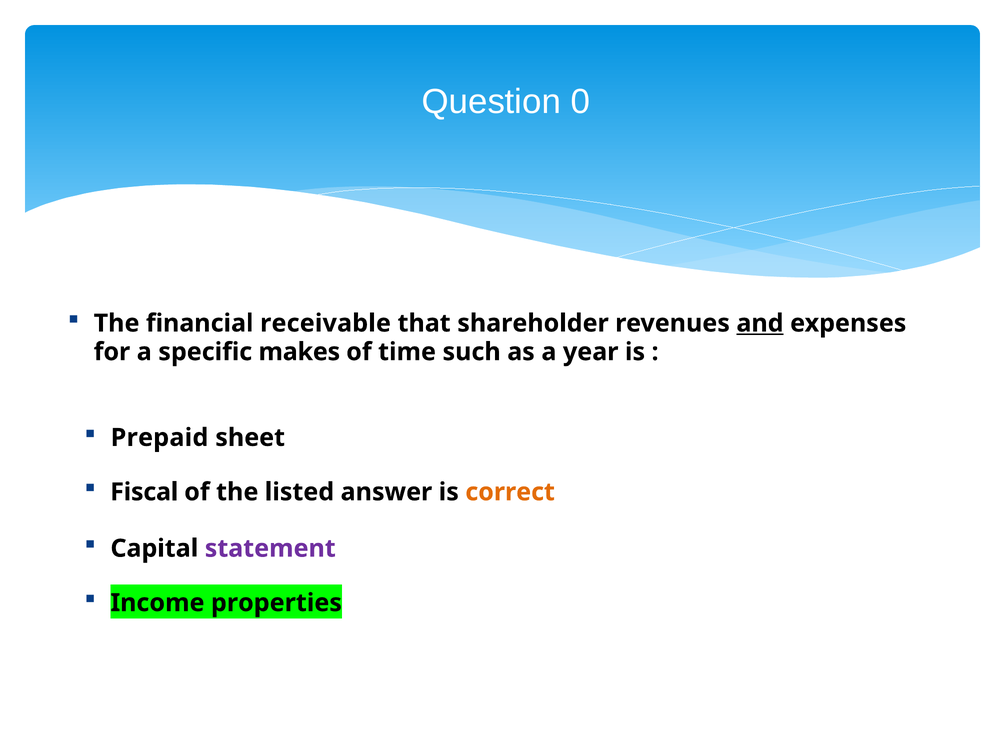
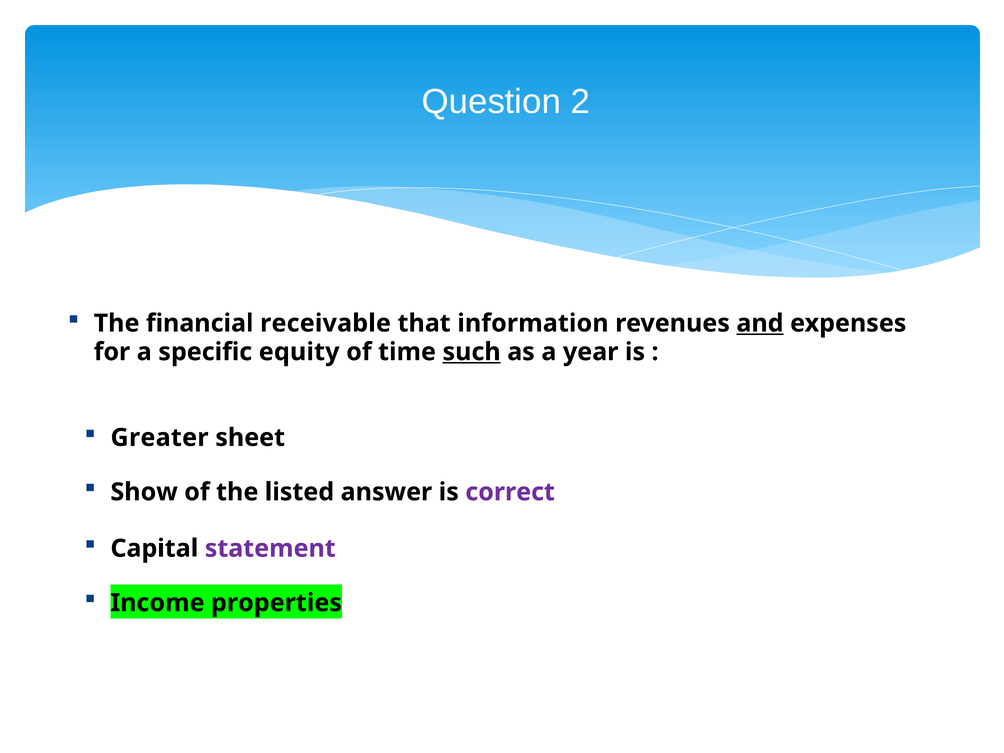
0: 0 -> 2
shareholder: shareholder -> information
makes: makes -> equity
such underline: none -> present
Prepaid: Prepaid -> Greater
Fiscal: Fiscal -> Show
correct colour: orange -> purple
